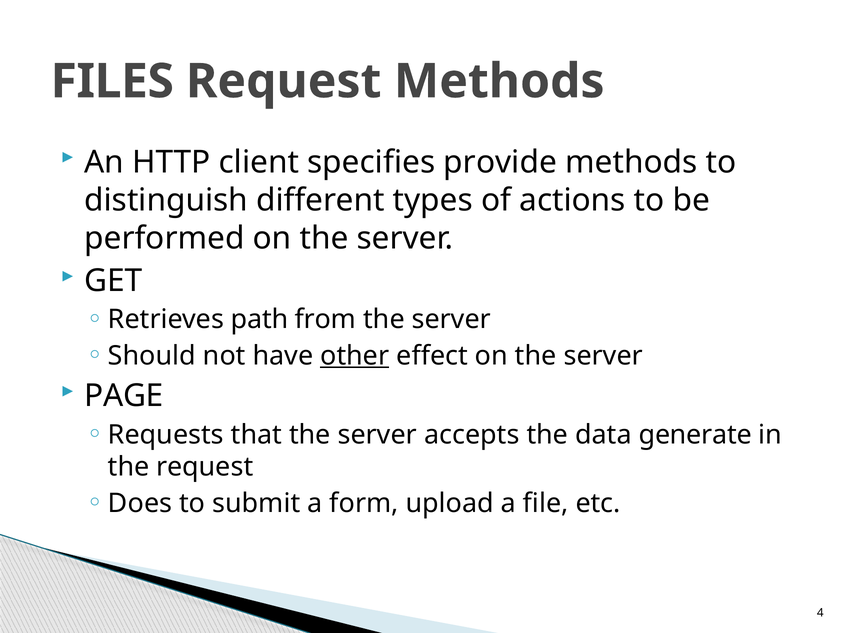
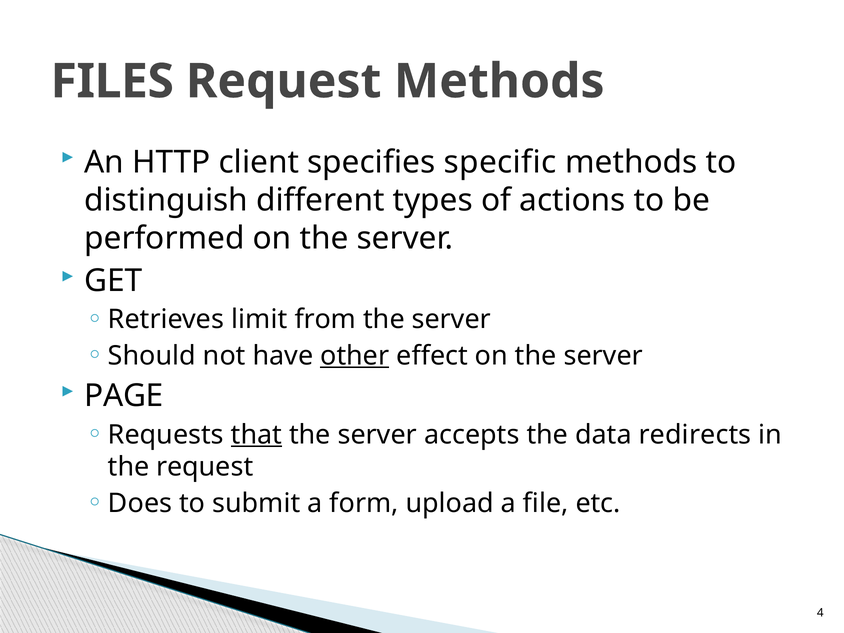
provide: provide -> specific
path: path -> limit
that underline: none -> present
generate: generate -> redirects
